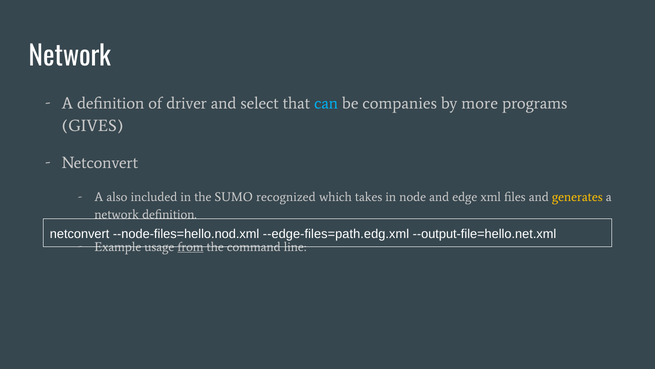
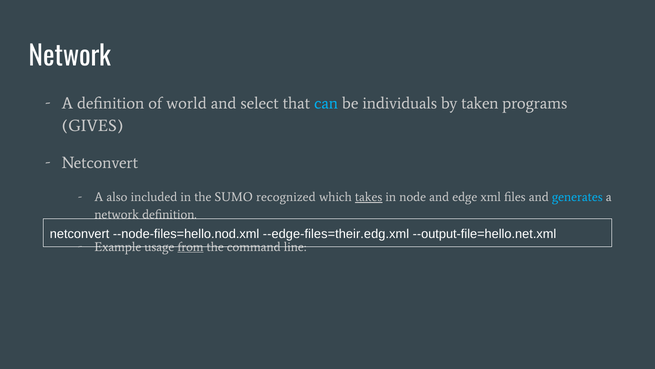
driver: driver -> world
companies: companies -> individuals
more: more -> taken
takes underline: none -> present
generates colour: yellow -> light blue
--edge-files=path.edg.xml: --edge-files=path.edg.xml -> --edge-files=their.edg.xml
